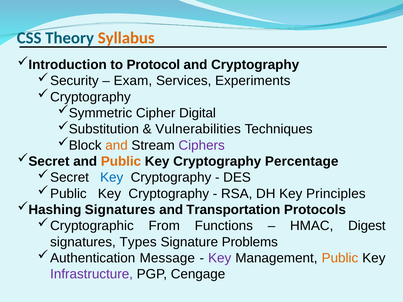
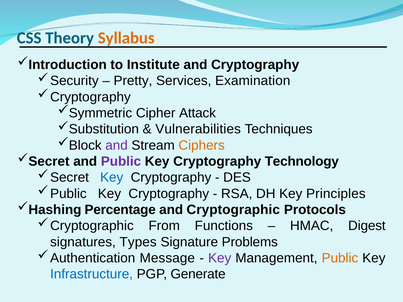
Protocol: Protocol -> Institute
Exam: Exam -> Pretty
Experiments: Experiments -> Examination
Digital: Digital -> Attack
and at (117, 145) colour: orange -> purple
Ciphers colour: purple -> orange
Public at (121, 162) colour: orange -> purple
Percentage: Percentage -> Technology
Signatures at (120, 210): Signatures -> Percentage
Transportation: Transportation -> Cryptographic
Infrastructure colour: purple -> blue
Cengage: Cengage -> Generate
